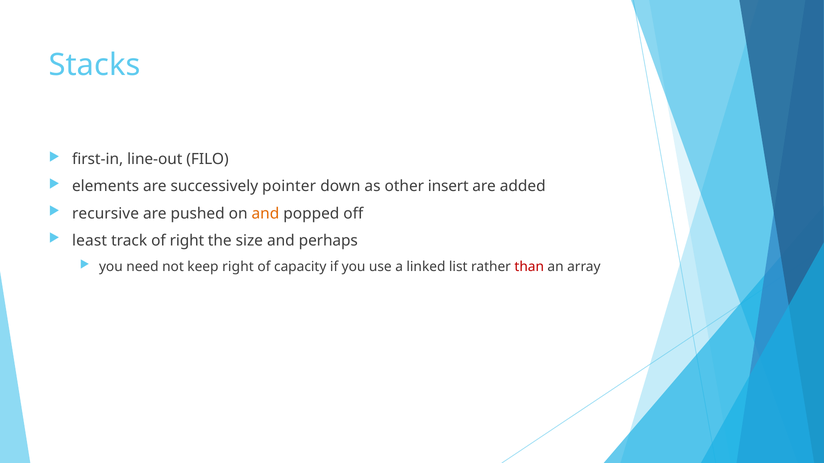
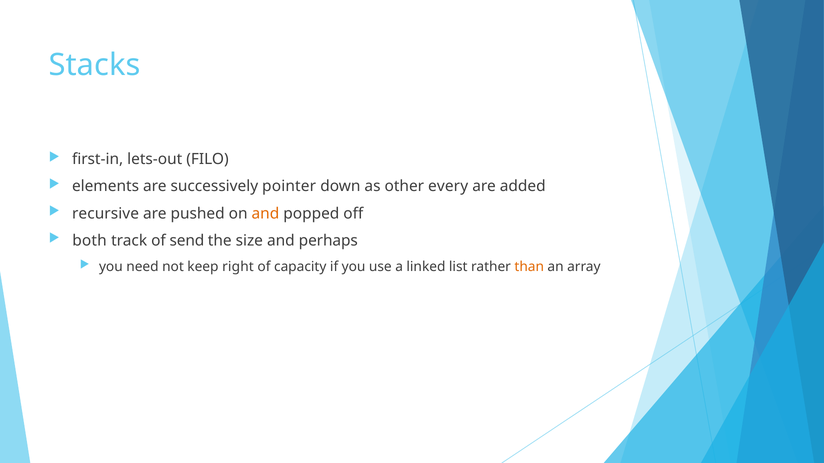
line-out: line-out -> lets-out
insert: insert -> every
least: least -> both
of right: right -> send
than colour: red -> orange
